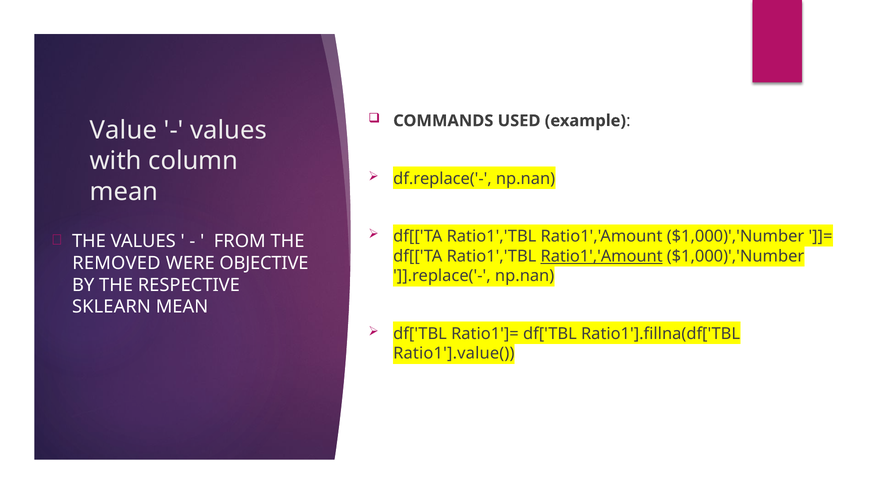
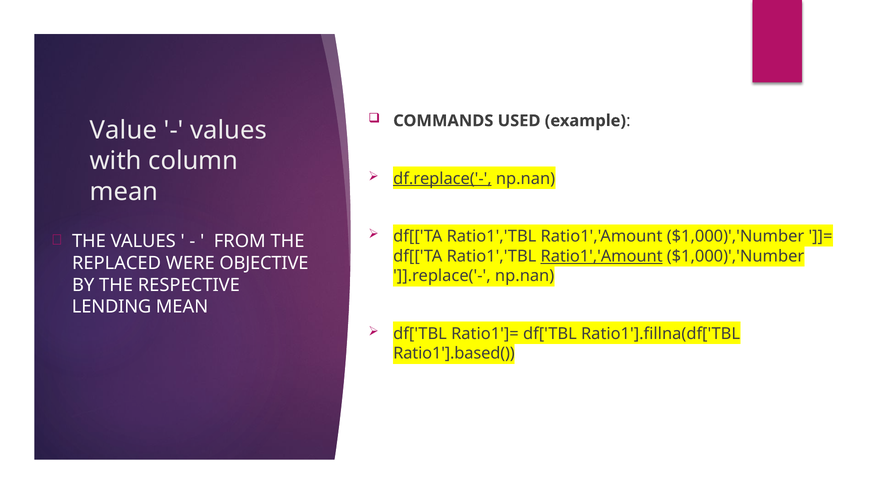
df.replace('- underline: none -> present
REMOVED: REMOVED -> REPLACED
SKLEARN: SKLEARN -> LENDING
Ratio1'].value(: Ratio1'].value( -> Ratio1'].based(
